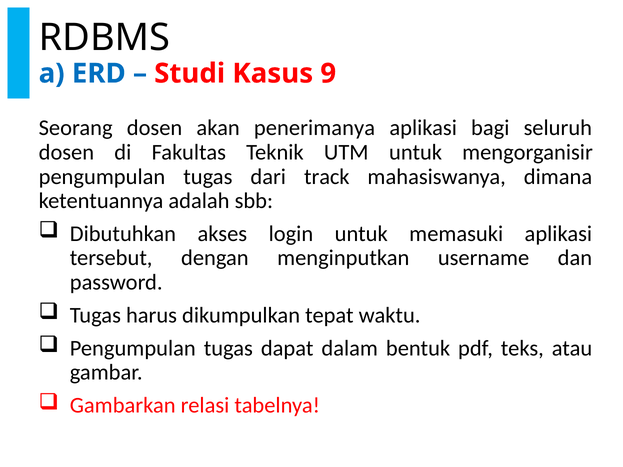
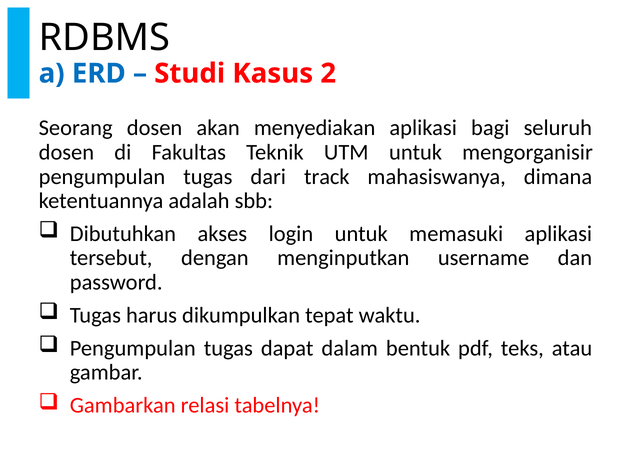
9: 9 -> 2
penerimanya: penerimanya -> menyediakan
